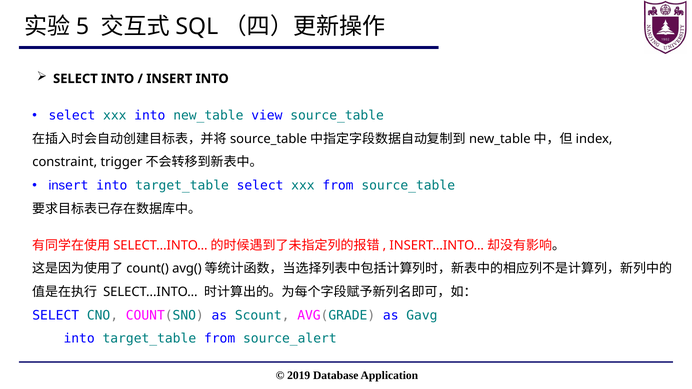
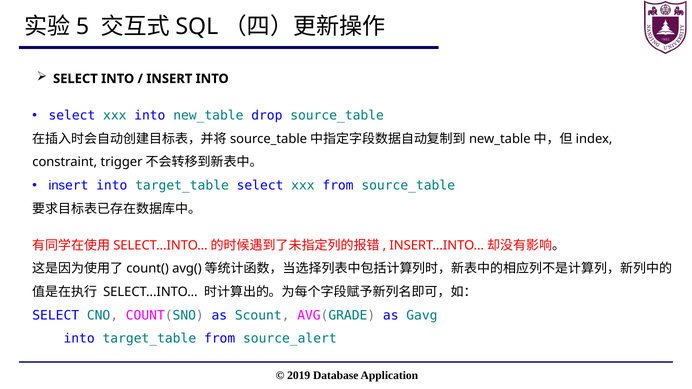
view: view -> drop
